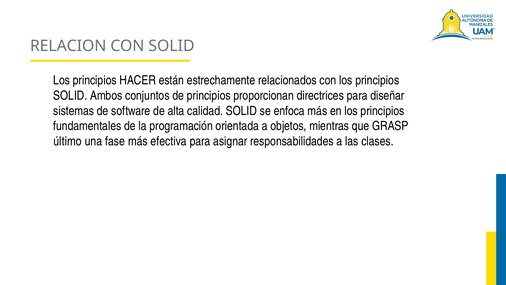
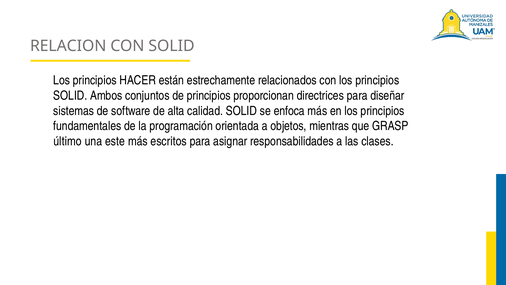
fase: fase -> este
efectiva: efectiva -> escritos
